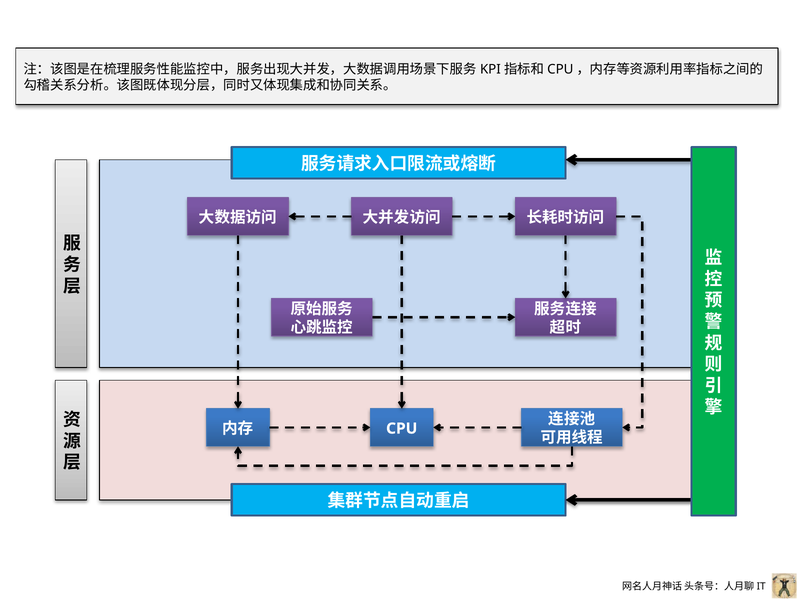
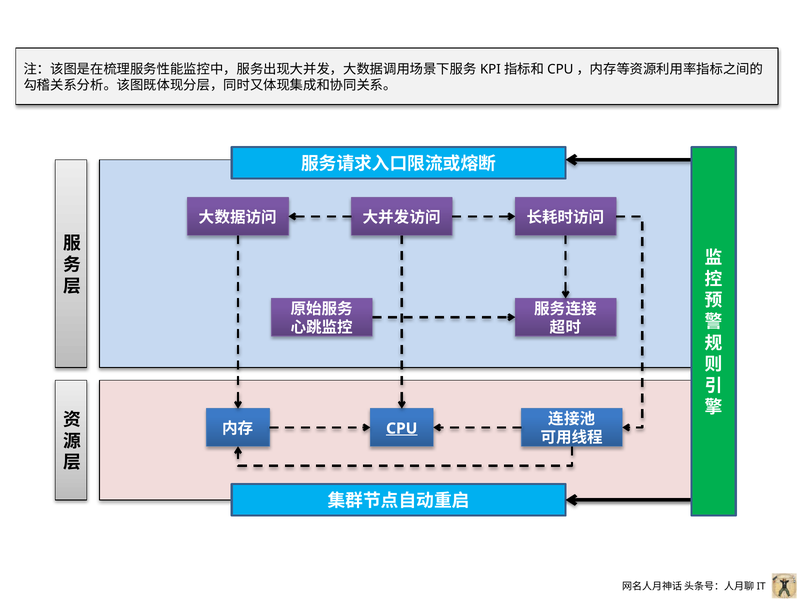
CPU underline: none -> present
